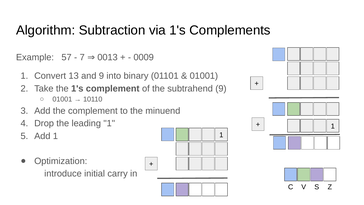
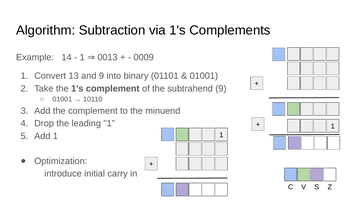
57: 57 -> 14
7 at (82, 57): 7 -> 1
